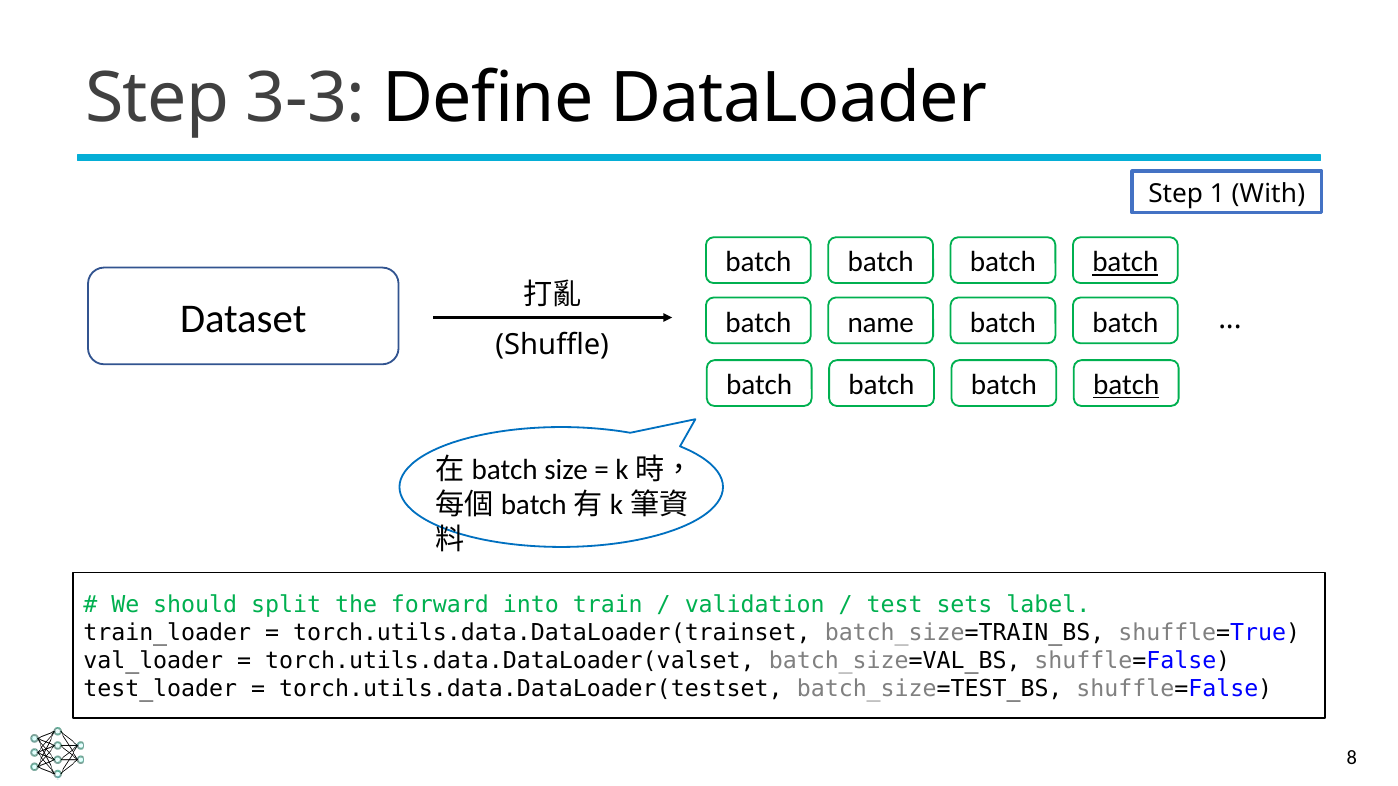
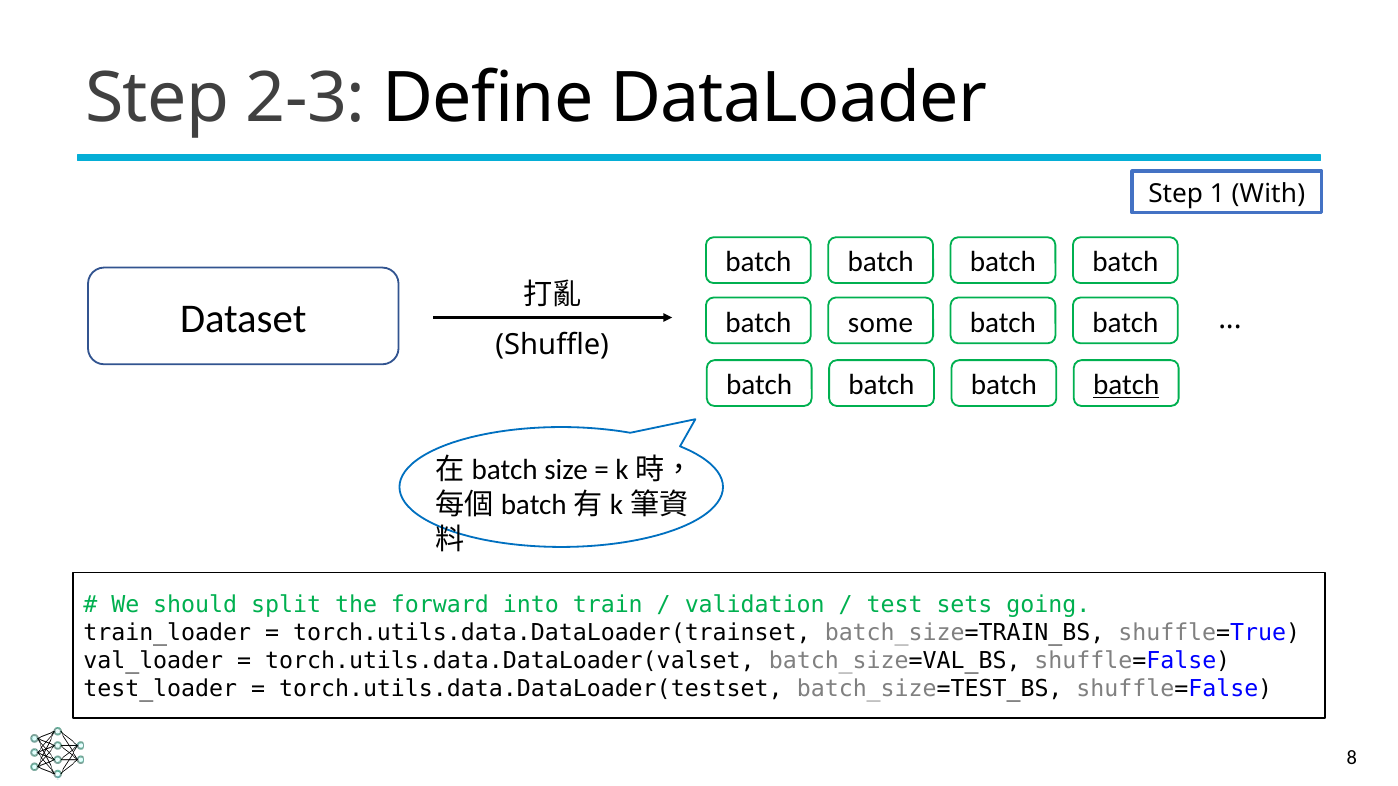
3-3: 3-3 -> 2-3
batch at (1125, 262) underline: present -> none
name: name -> some
label: label -> going
